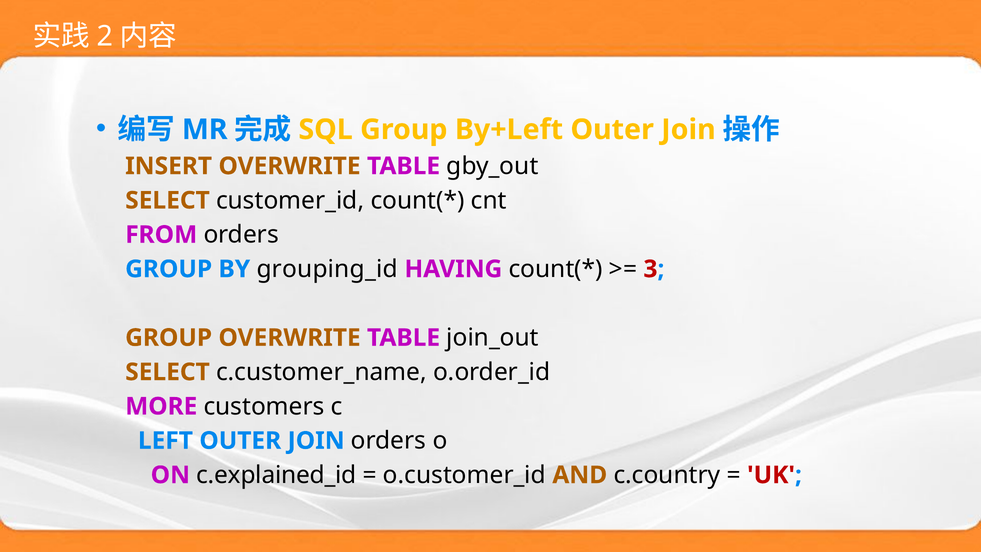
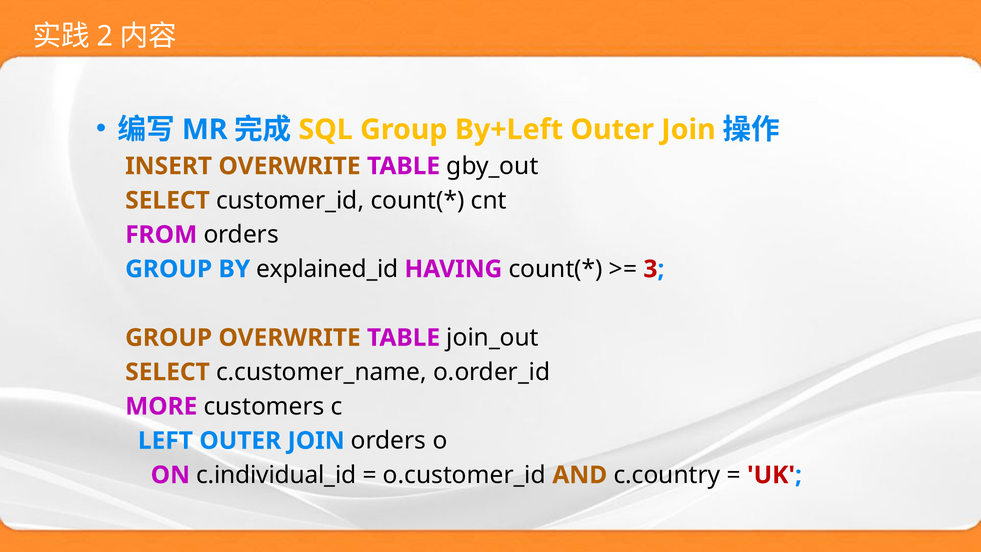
grouping_id: grouping_id -> explained_id
c.explained_id: c.explained_id -> c.individual_id
